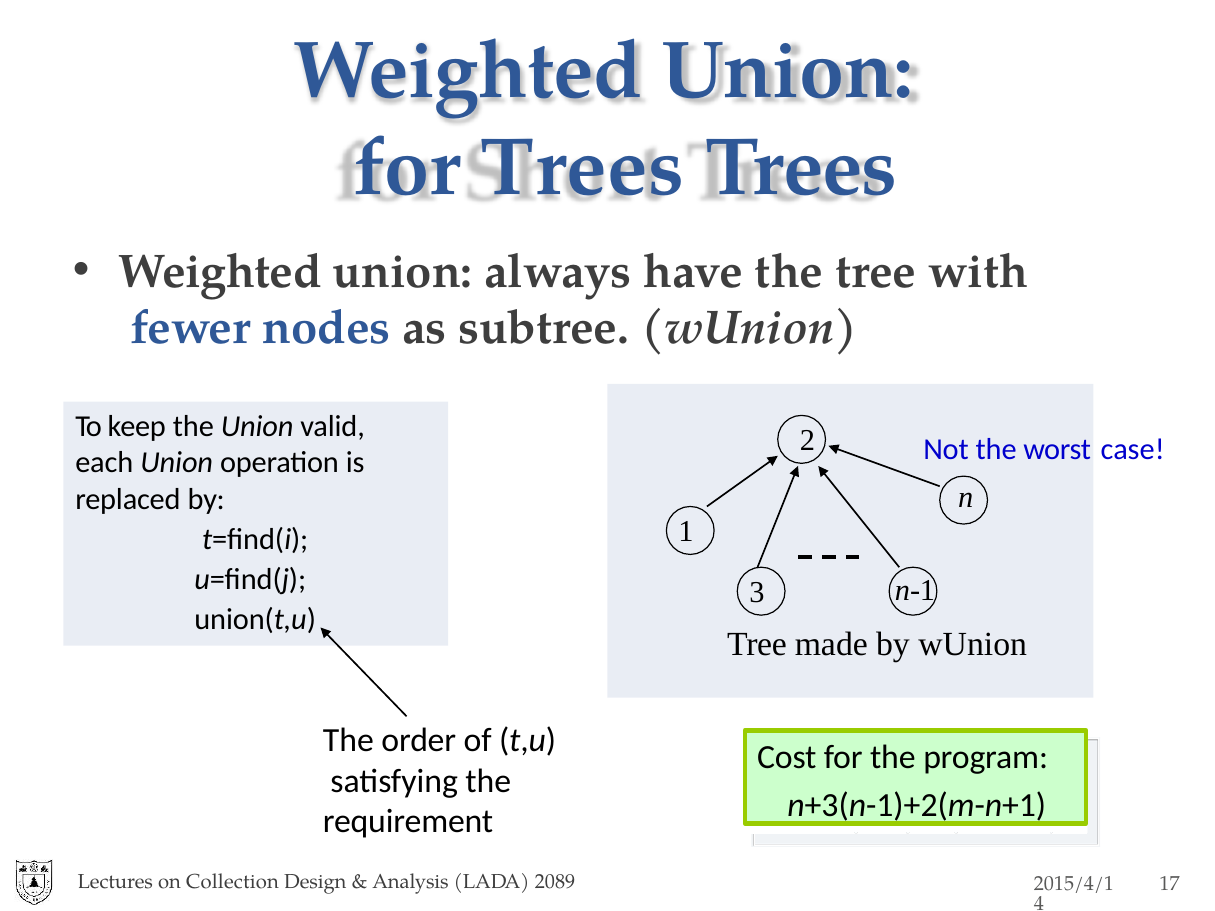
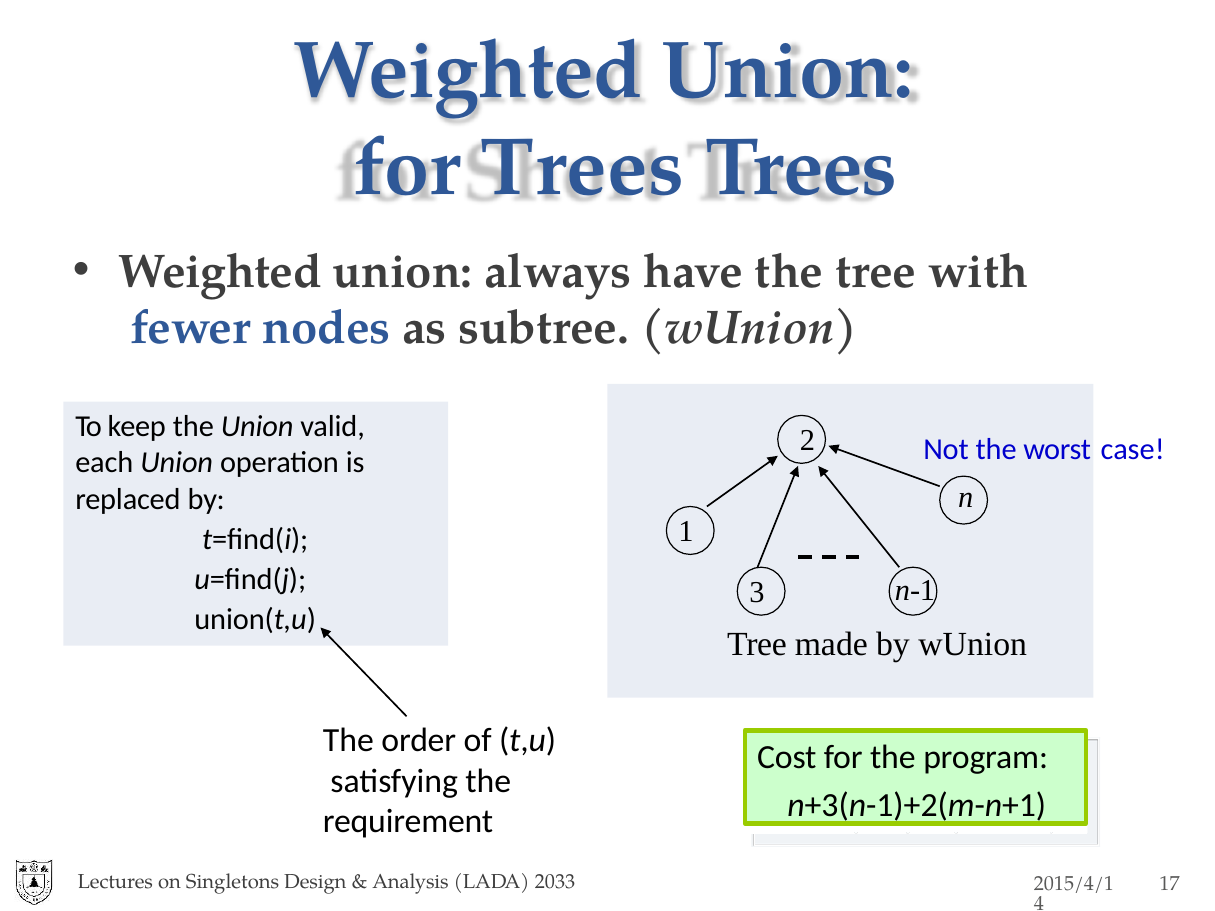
Collection: Collection -> Singletons
2089: 2089 -> 2033
